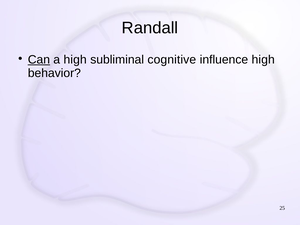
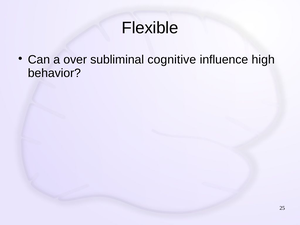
Randall: Randall -> Flexible
Can underline: present -> none
a high: high -> over
